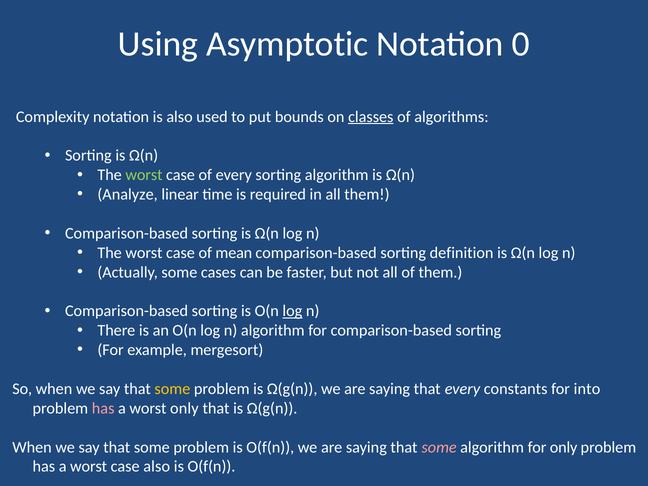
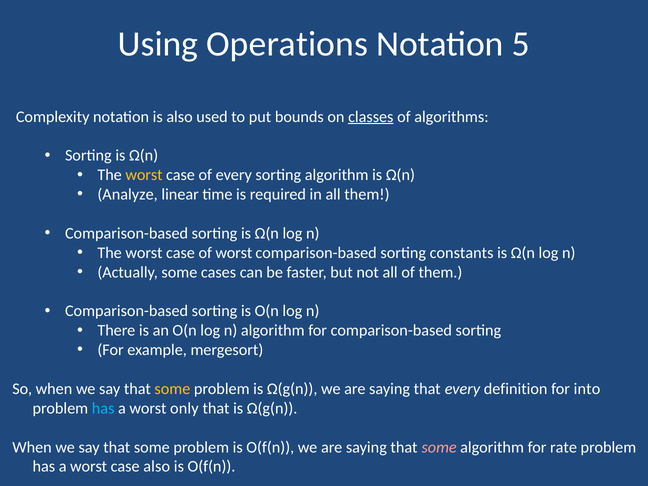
Asymptotic: Asymptotic -> Operations
0: 0 -> 5
worst at (144, 175) colour: light green -> yellow
of mean: mean -> worst
definition: definition -> constants
log at (292, 311) underline: present -> none
constants: constants -> definition
has at (103, 408) colour: pink -> light blue
for only: only -> rate
